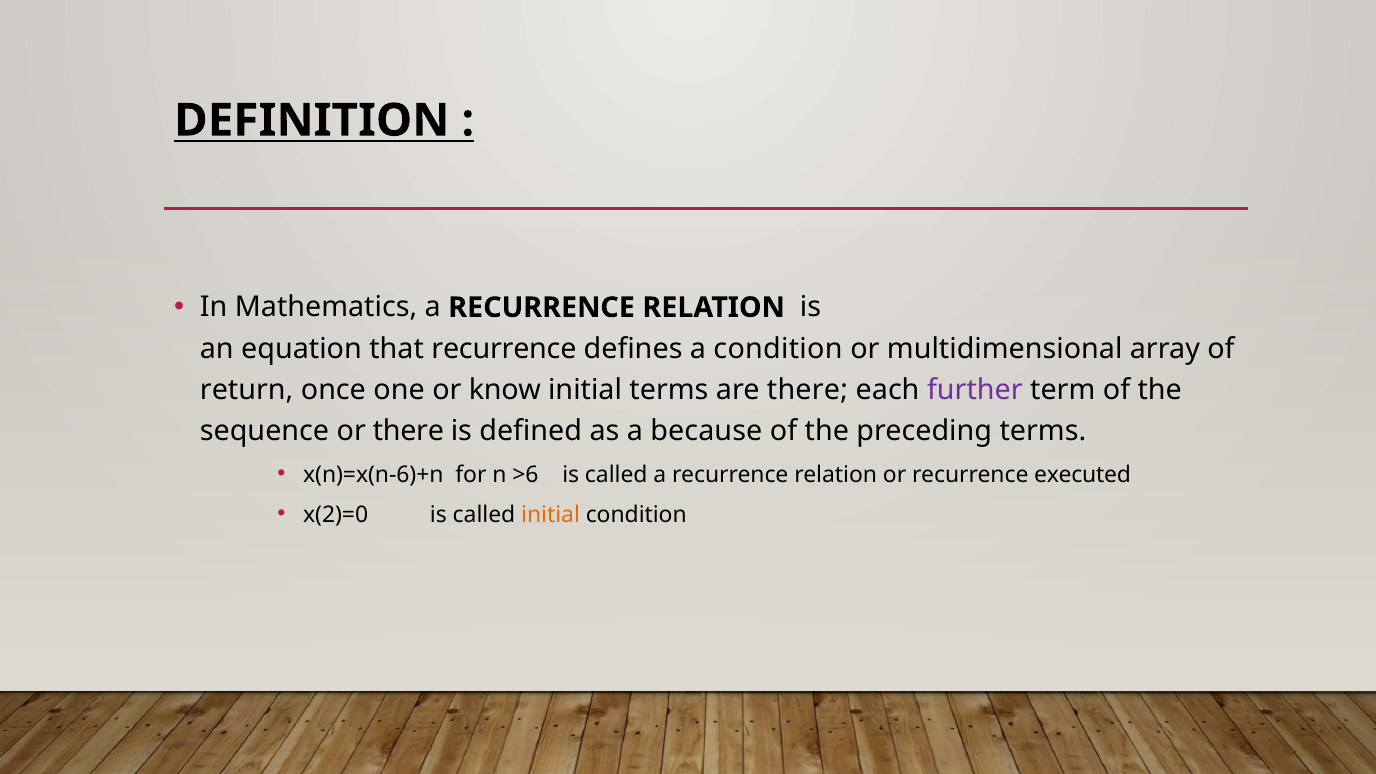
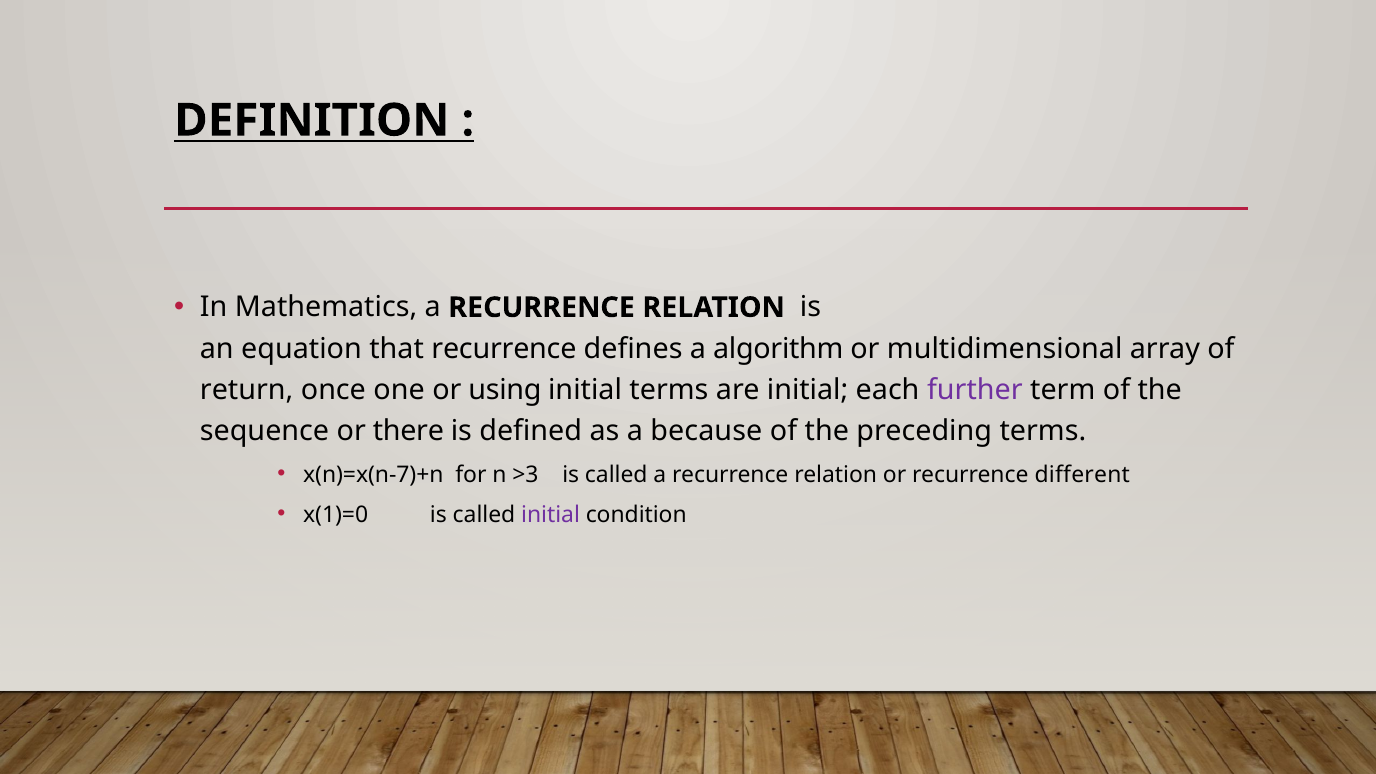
a condition: condition -> algorithm
know: know -> using
are there: there -> initial
x(n)=x(n-6)+n: x(n)=x(n-6)+n -> x(n)=x(n-7)+n
>6: >6 -> >3
executed: executed -> different
x(2)=0: x(2)=0 -> x(1)=0
initial at (551, 515) colour: orange -> purple
